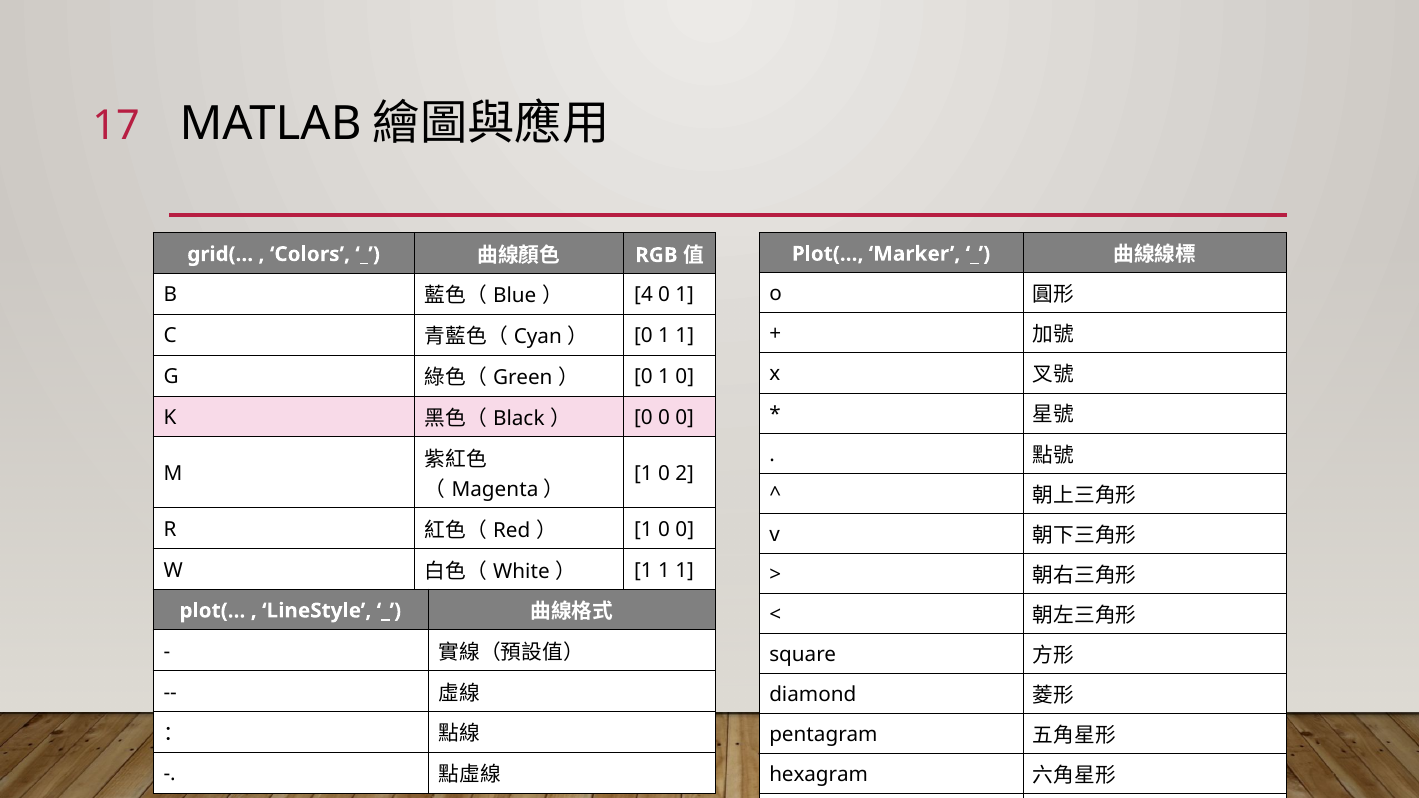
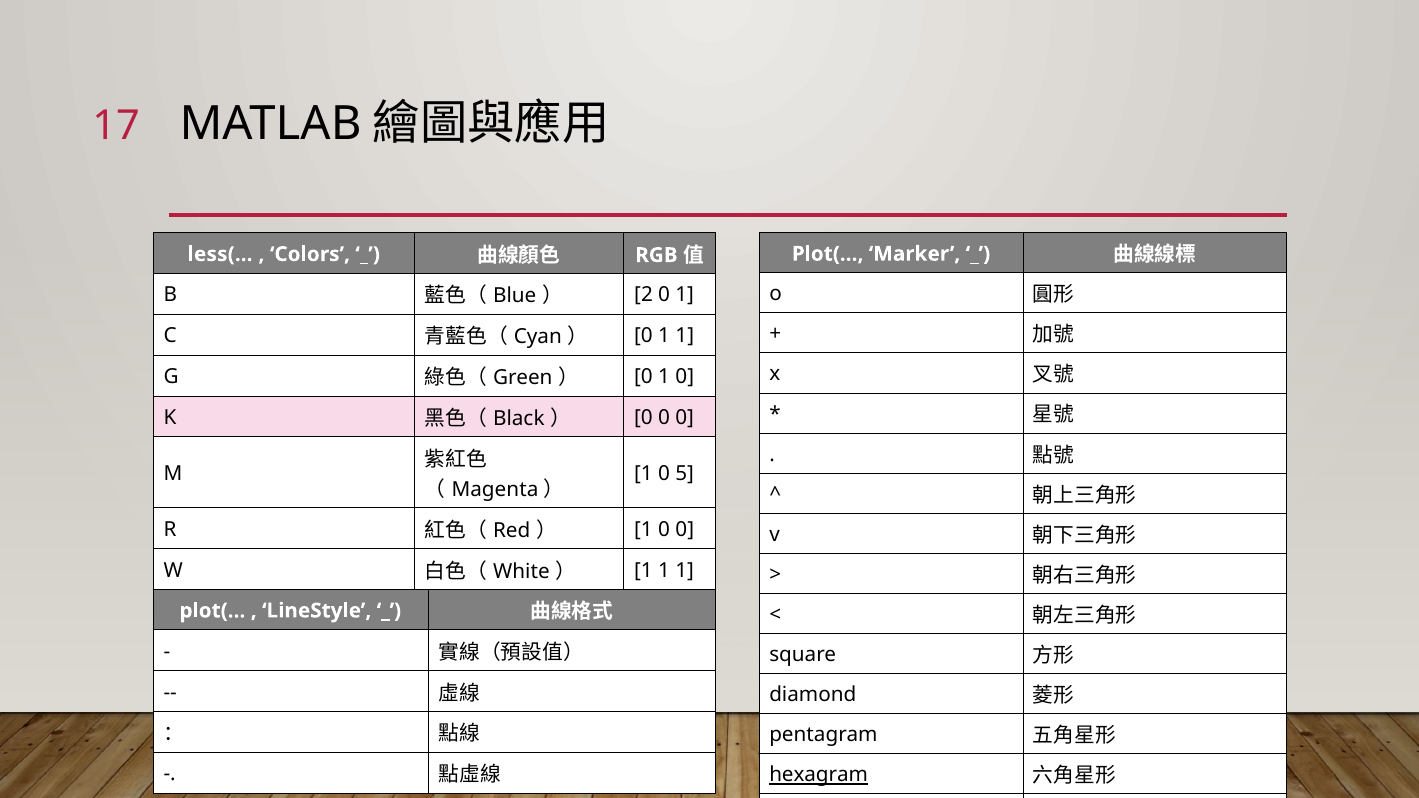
grid(…: grid(… -> less(…
4: 4 -> 2
2: 2 -> 5
hexagram underline: none -> present
